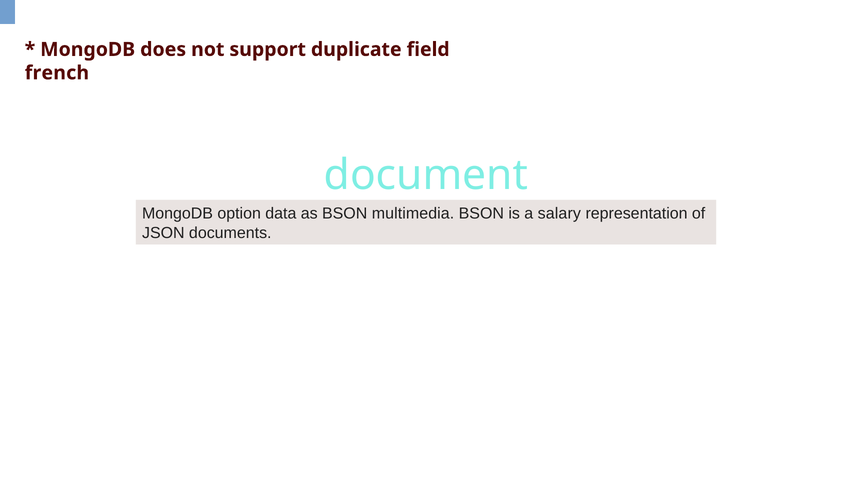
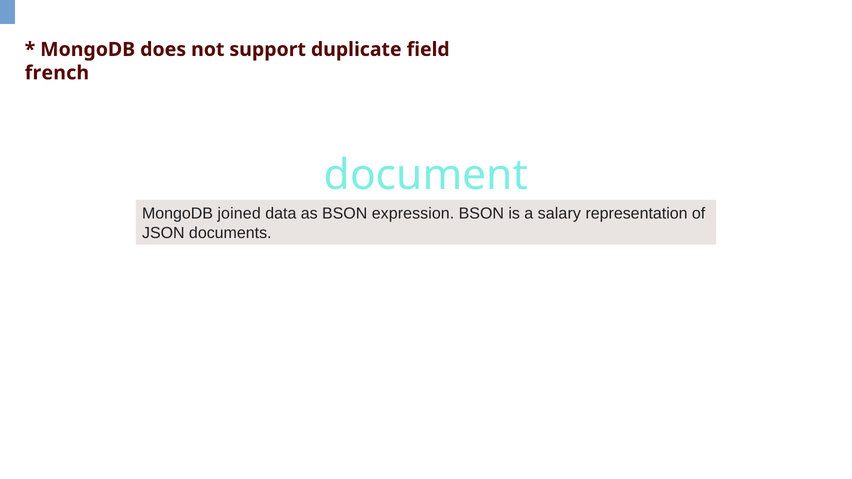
option: option -> joined
multimedia: multimedia -> expression
